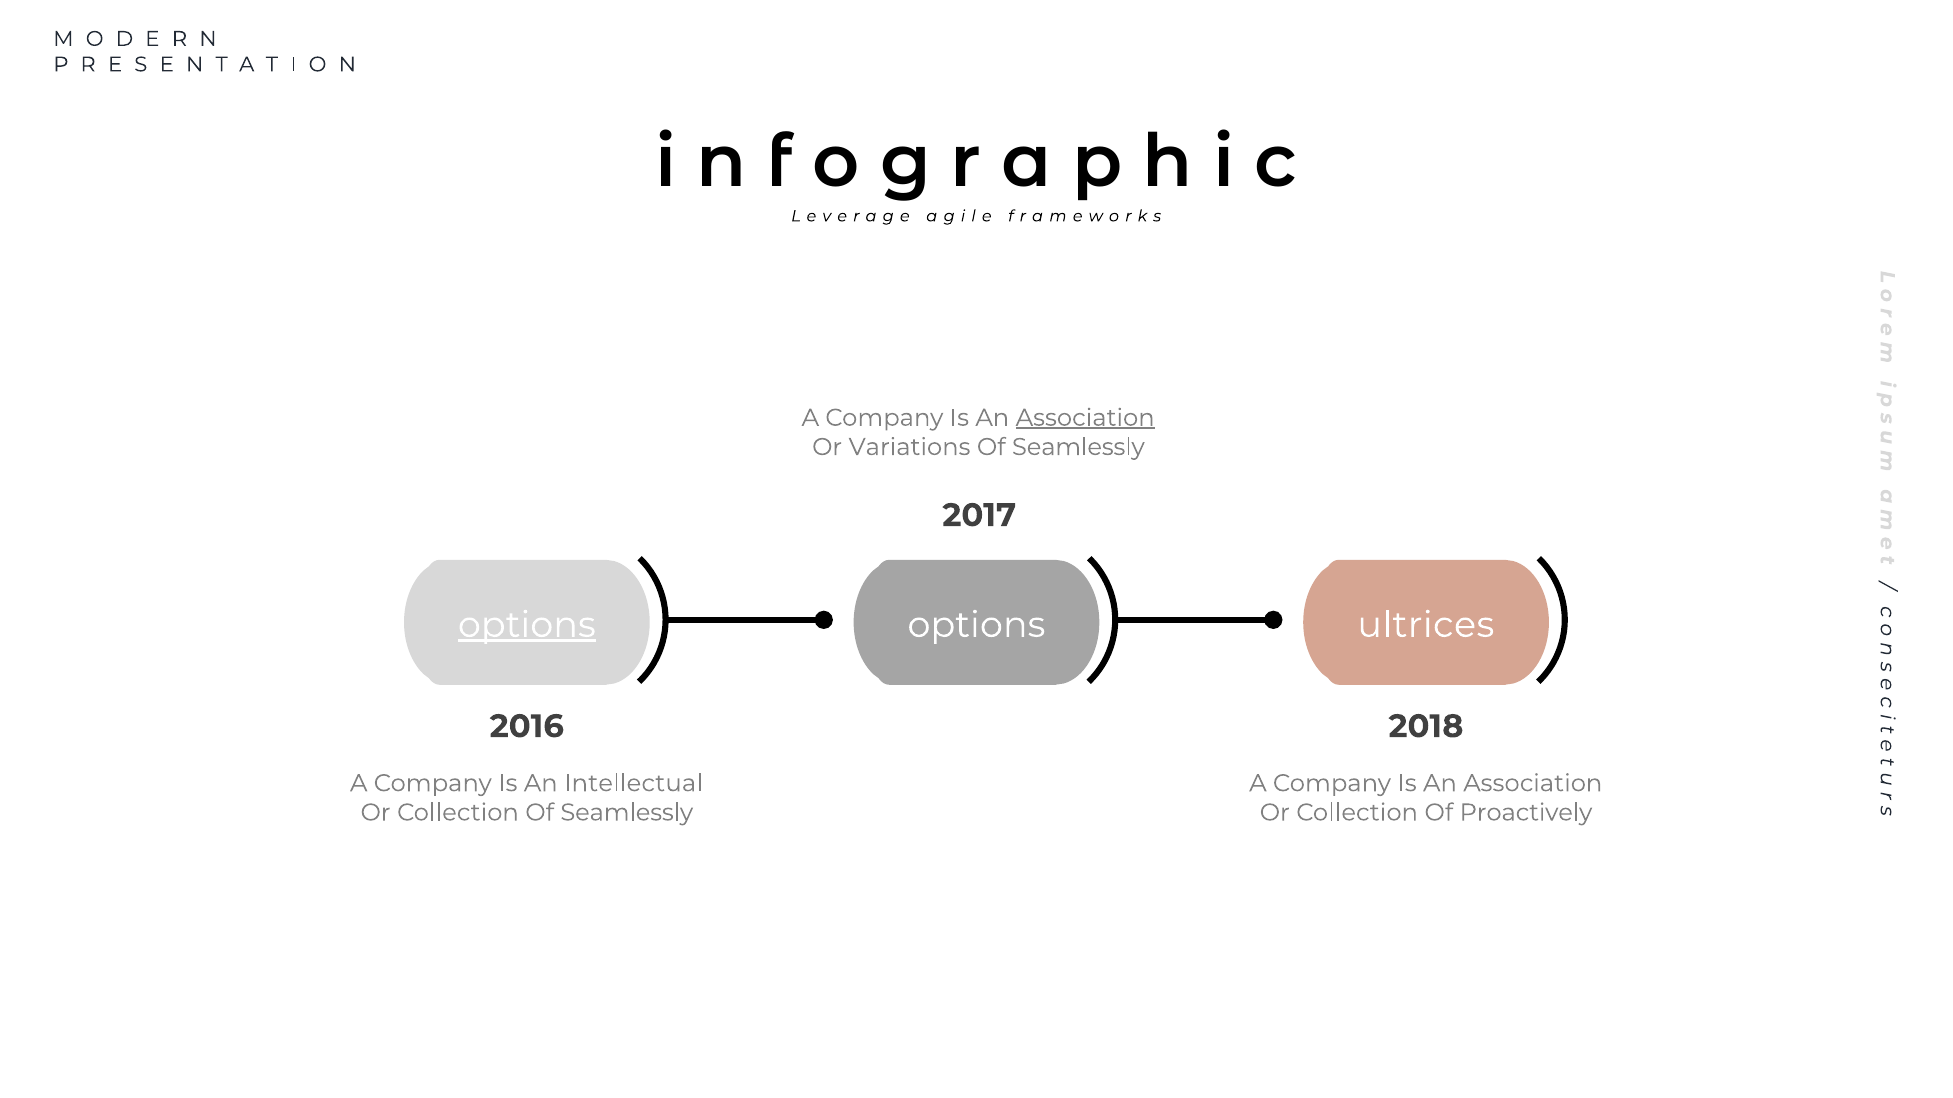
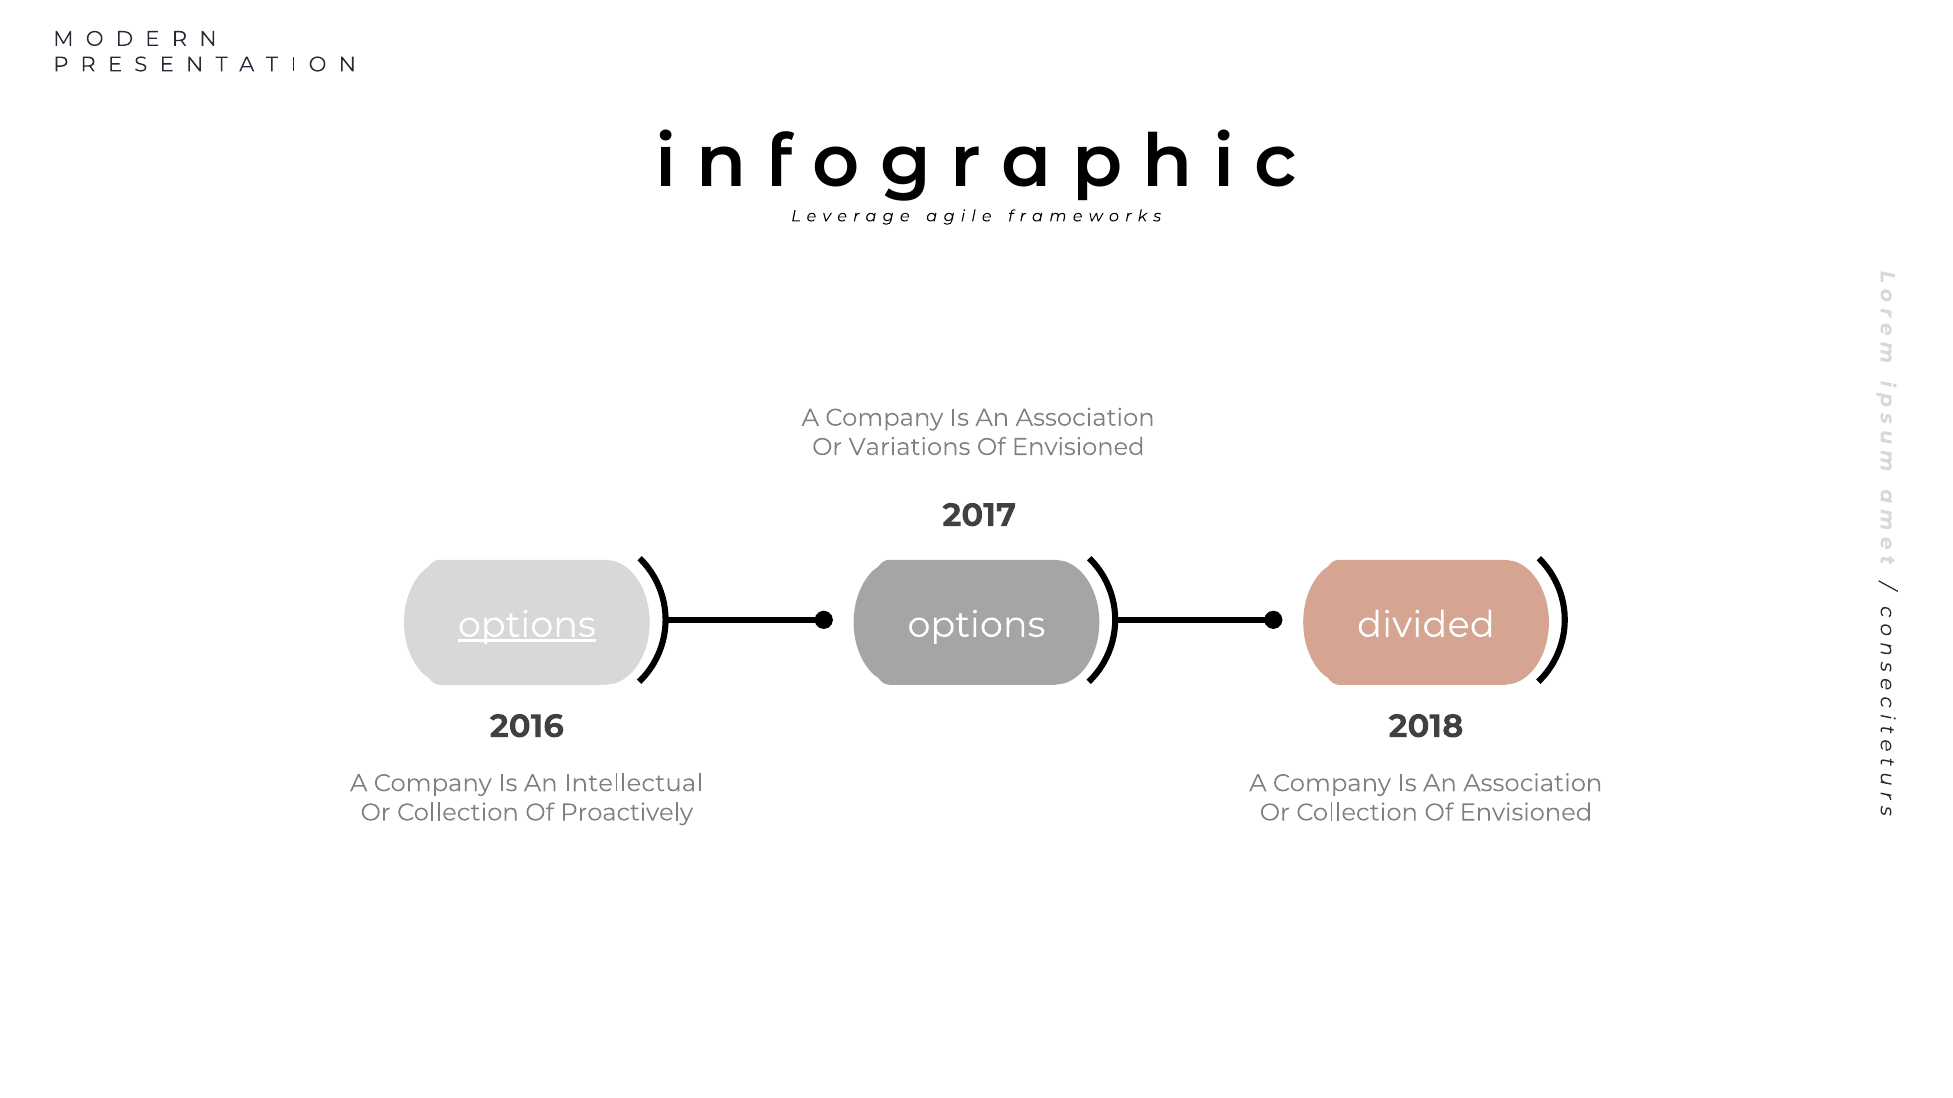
Association at (1085, 418) underline: present -> none
Seamlessly at (1078, 447): Seamlessly -> Envisioned
ultrices: ultrices -> divided
Collection Of Seamlessly: Seamlessly -> Proactively
Collection Of Proactively: Proactively -> Envisioned
